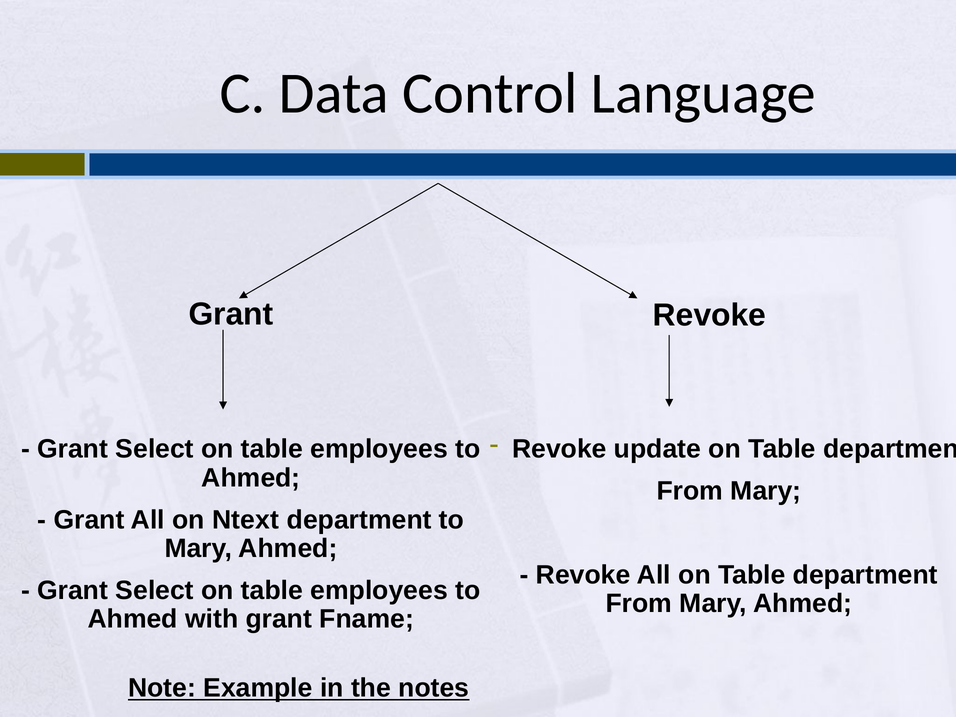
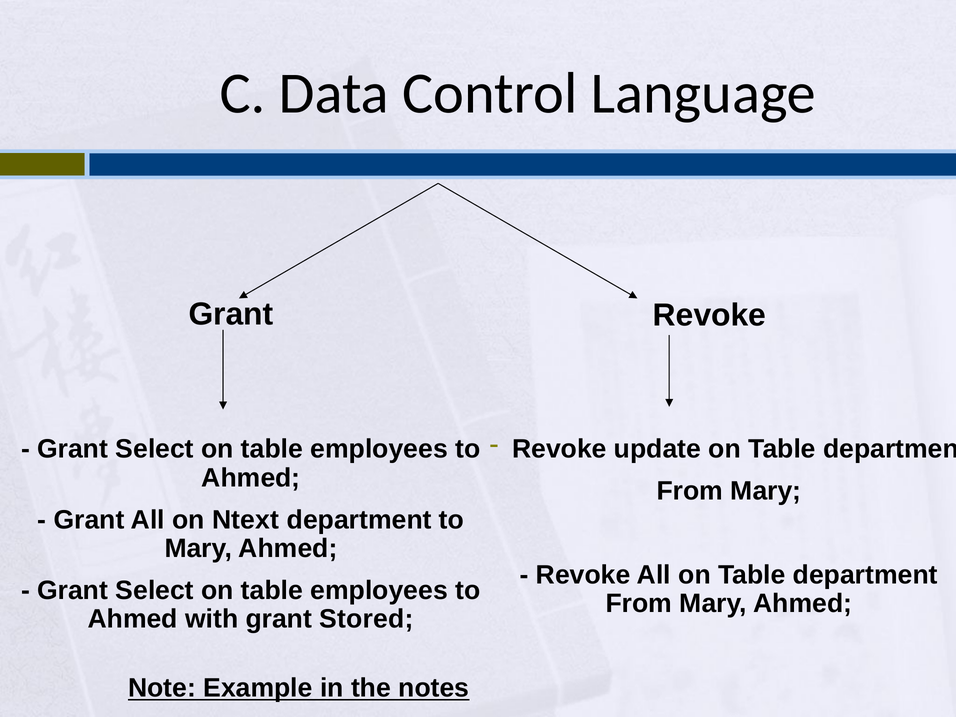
Fname: Fname -> Stored
